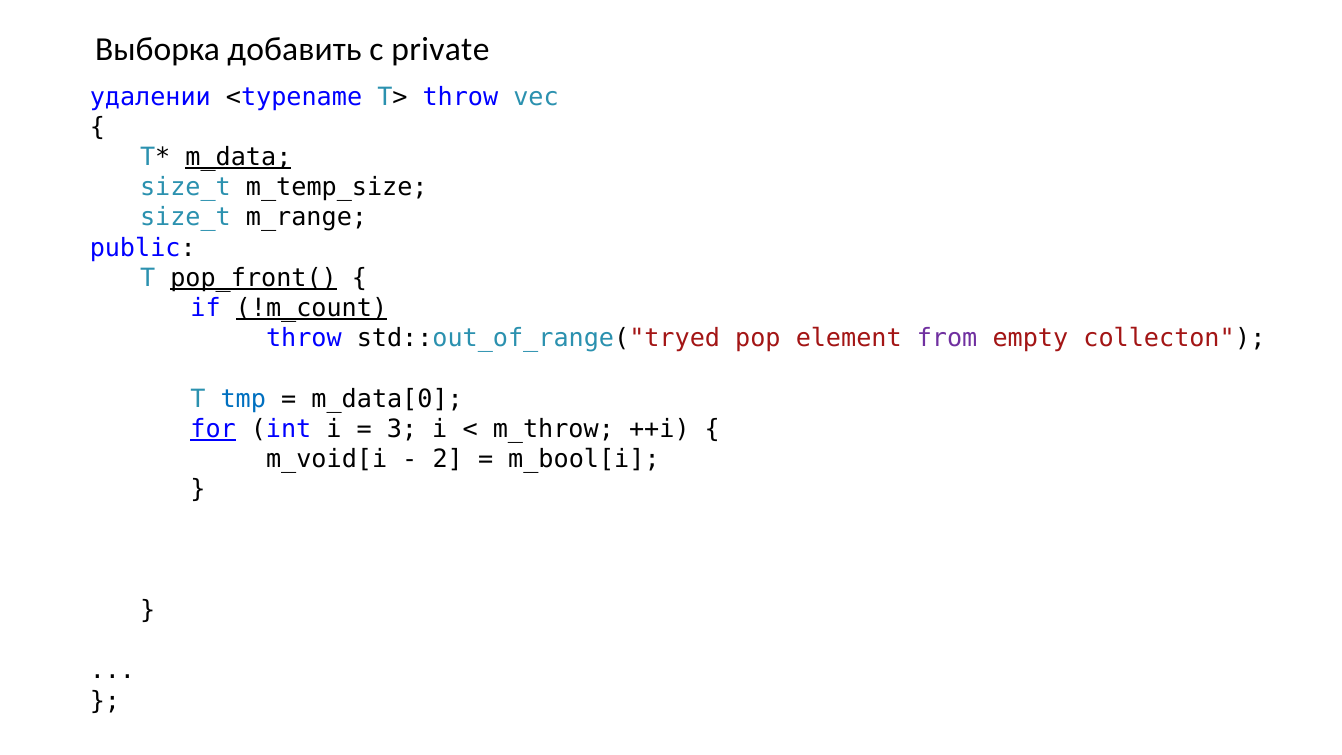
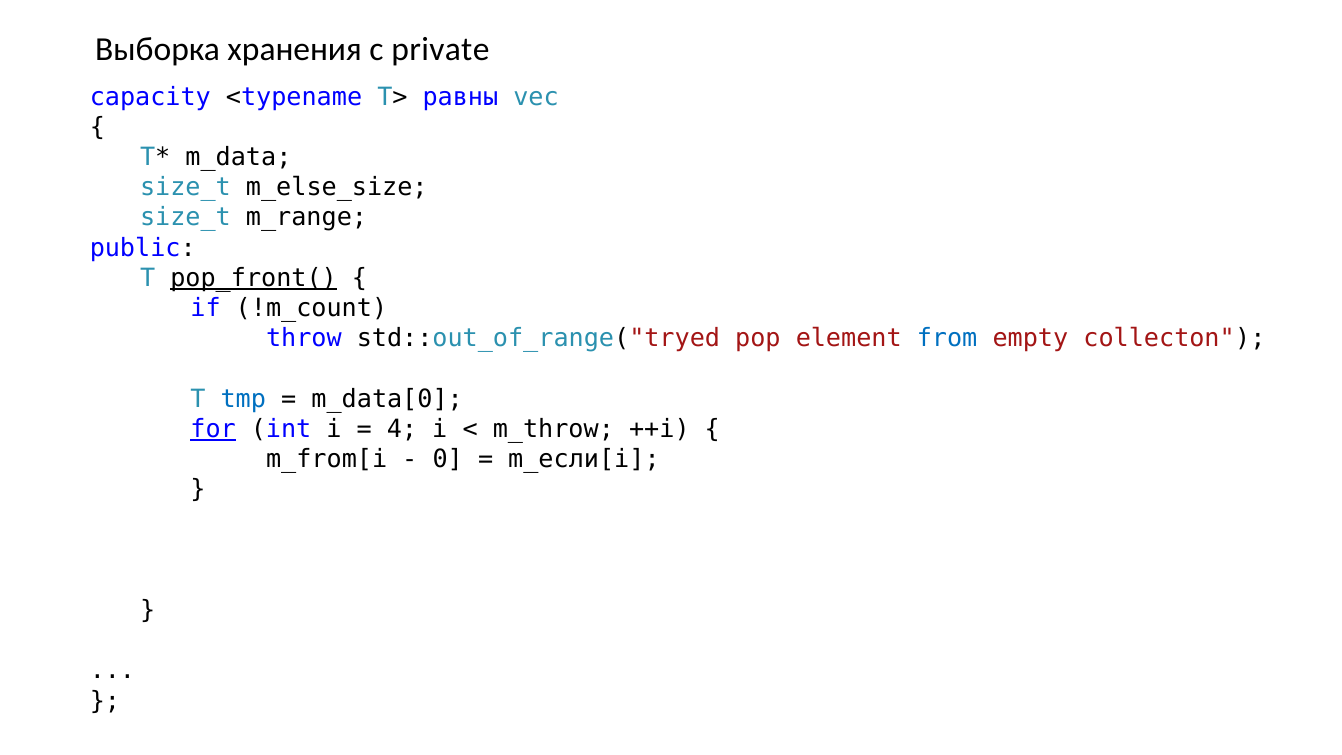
добавить: добавить -> хранения
удалении: удалении -> capacity
T> throw: throw -> равны
m_data underline: present -> none
m_temp_size: m_temp_size -> m_else_size
!m_count underline: present -> none
from colour: purple -> blue
3: 3 -> 4
m_void[i: m_void[i -> m_from[i
2: 2 -> 0
m_bool[i: m_bool[i -> m_если[i
